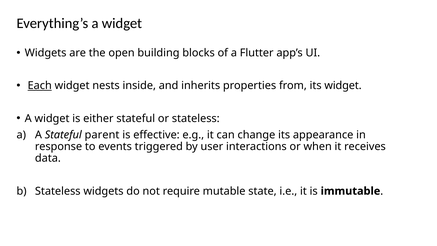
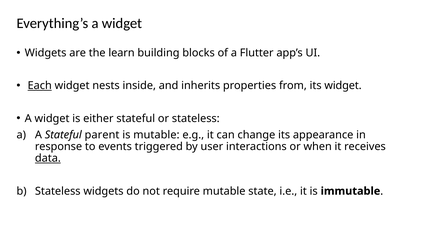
open: open -> learn
is effective: effective -> mutable
data underline: none -> present
